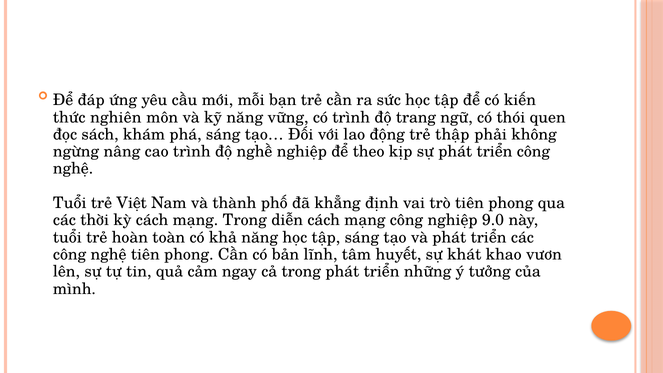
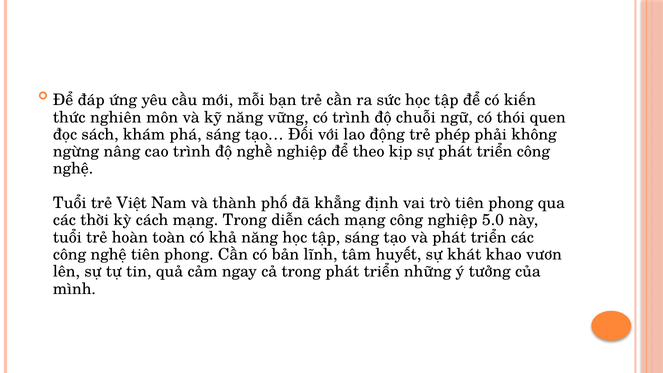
trang: trang -> chuỗi
thập: thập -> phép
9.0: 9.0 -> 5.0
